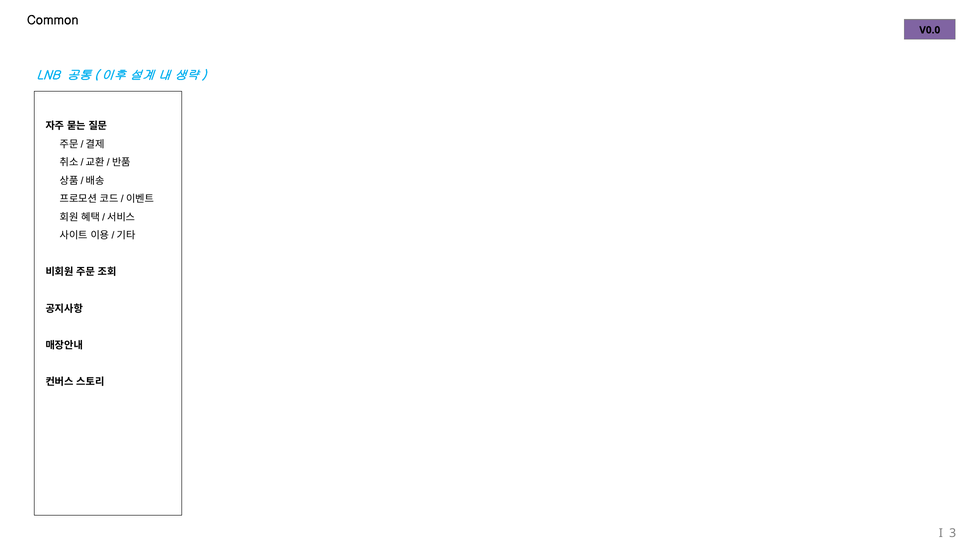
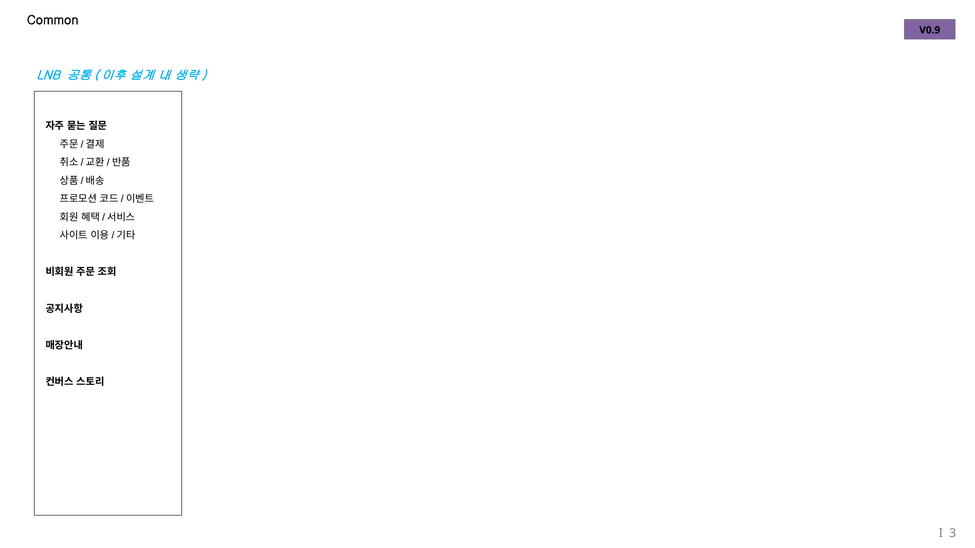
V0.0: V0.0 -> V0.9
